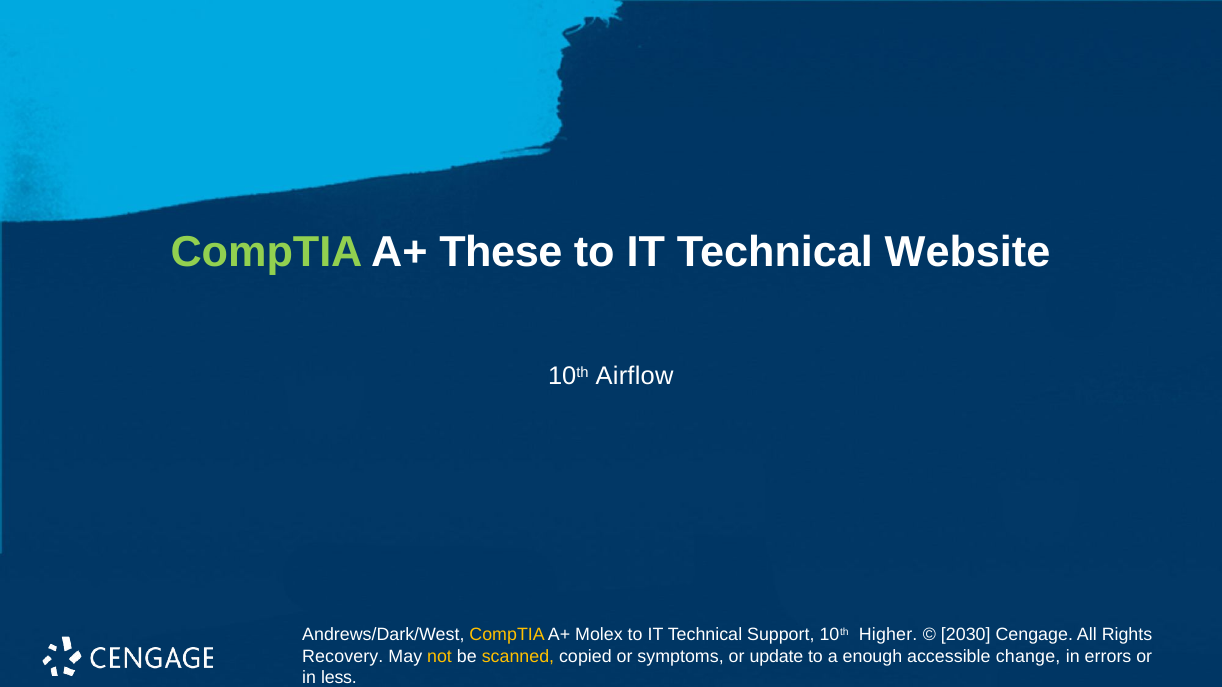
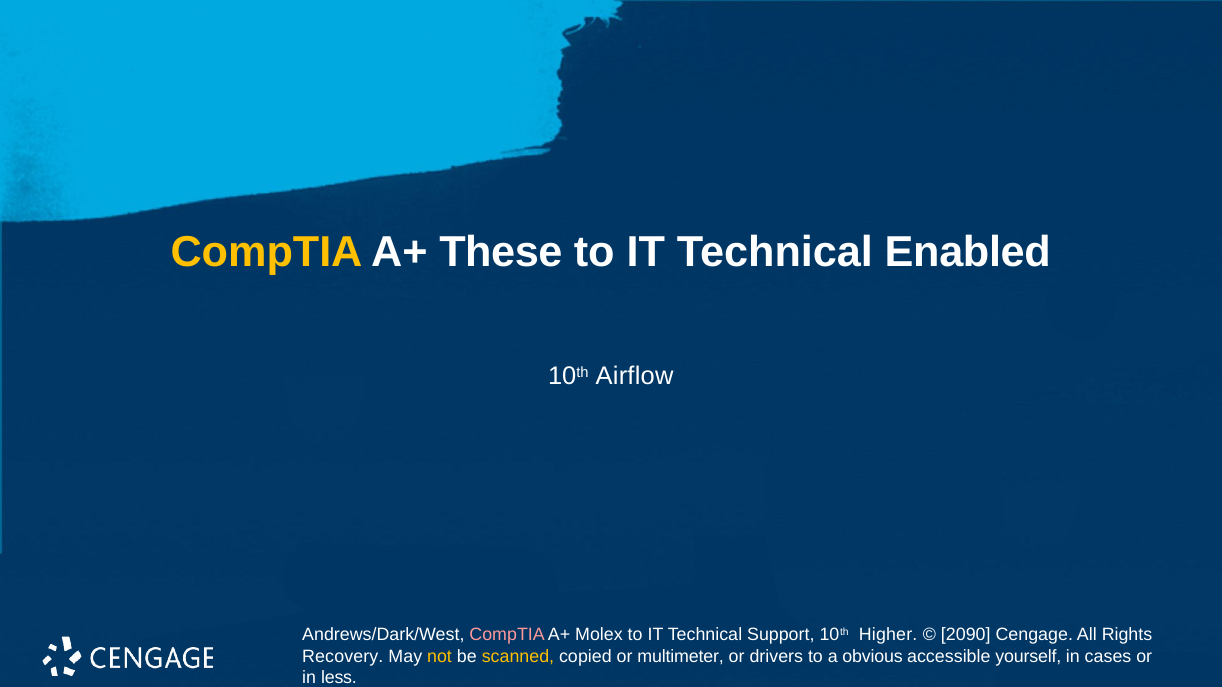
CompTIA at (266, 253) colour: light green -> yellow
Website: Website -> Enabled
CompTIA at (507, 635) colour: yellow -> pink
2030: 2030 -> 2090
symptoms: symptoms -> multimeter
update: update -> drivers
enough: enough -> obvious
change: change -> yourself
errors: errors -> cases
